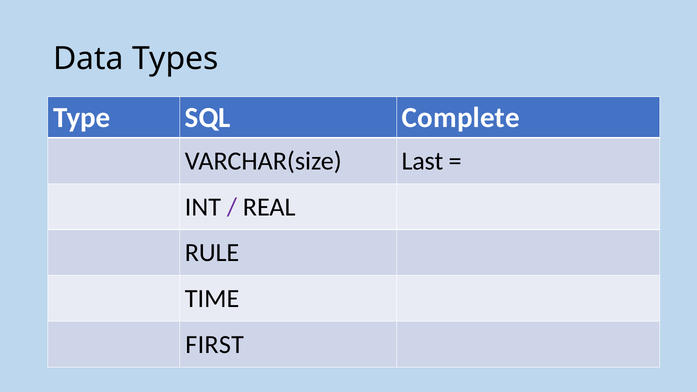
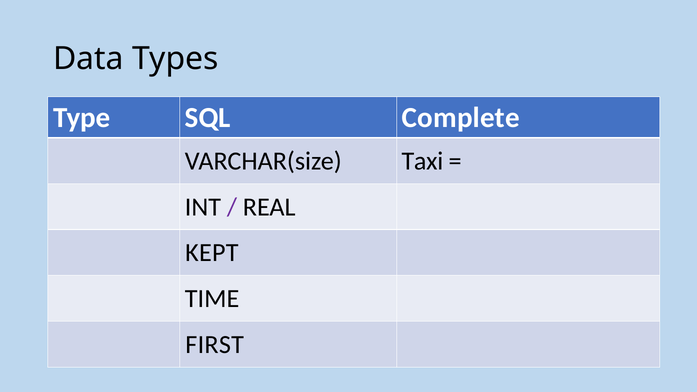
Last: Last -> Taxi
RULE: RULE -> KEPT
